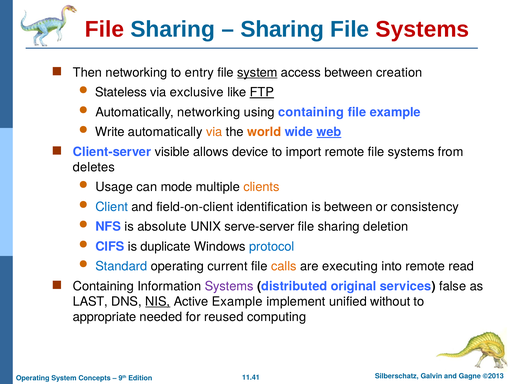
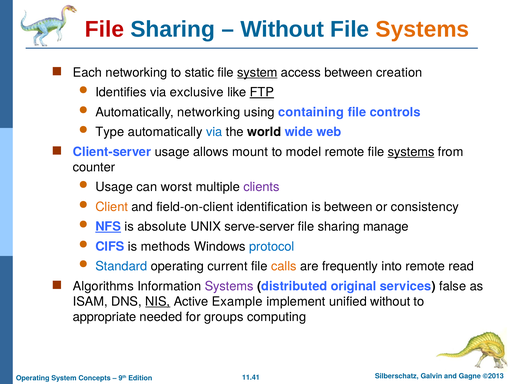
Sharing at (282, 29): Sharing -> Without
Systems at (422, 29) colour: red -> orange
Then: Then -> Each
entry: entry -> static
Stateless: Stateless -> Identifies
file example: example -> controls
Write: Write -> Type
via at (214, 132) colour: orange -> blue
world colour: orange -> black
web underline: present -> none
Client-server visible: visible -> usage
device: device -> mount
import: import -> model
systems at (411, 152) underline: none -> present
deletes: deletes -> counter
mode: mode -> worst
clients colour: orange -> purple
Client colour: blue -> orange
NFS underline: none -> present
deletion: deletion -> manage
duplicate: duplicate -> methods
executing: executing -> frequently
Containing at (103, 286): Containing -> Algorithms
LAST: LAST -> ISAM
reused: reused -> groups
